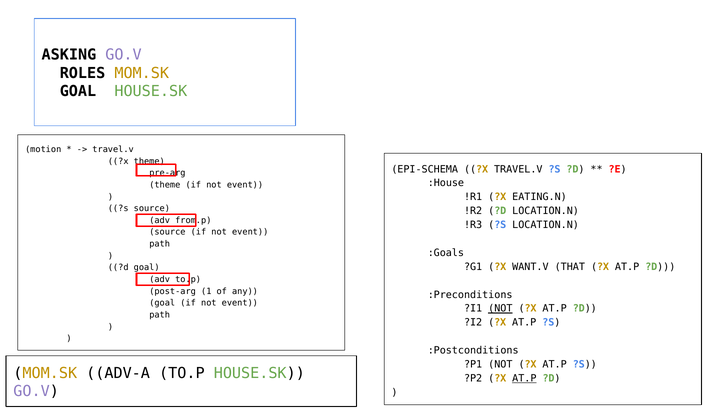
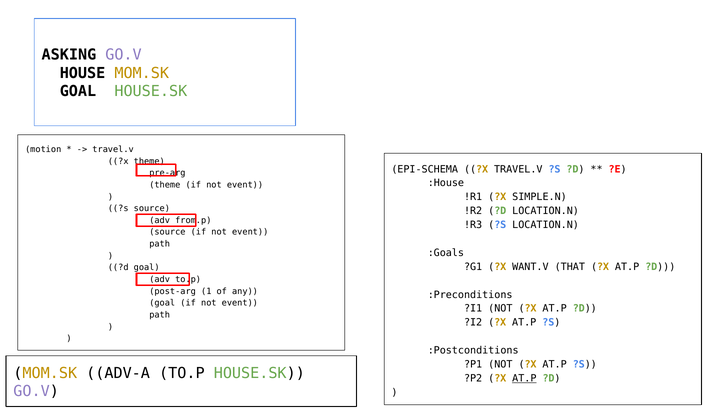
ROLES: ROLES -> HOUSE
EATING.N: EATING.N -> SIMPLE.N
NOT at (500, 309) underline: present -> none
